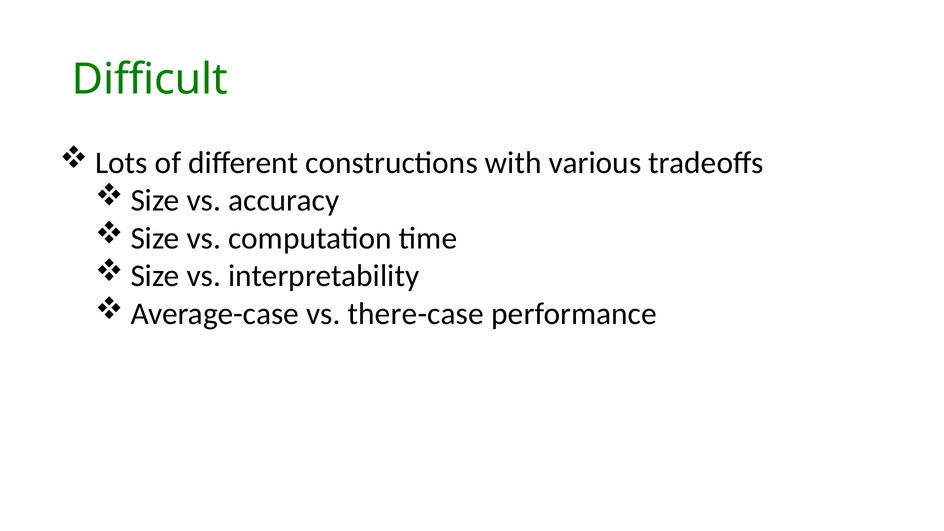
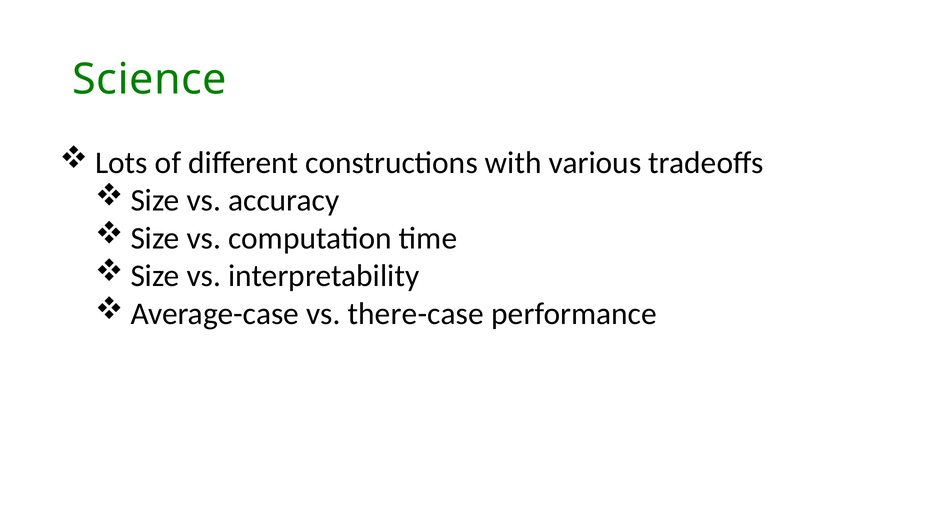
Difficult: Difficult -> Science
